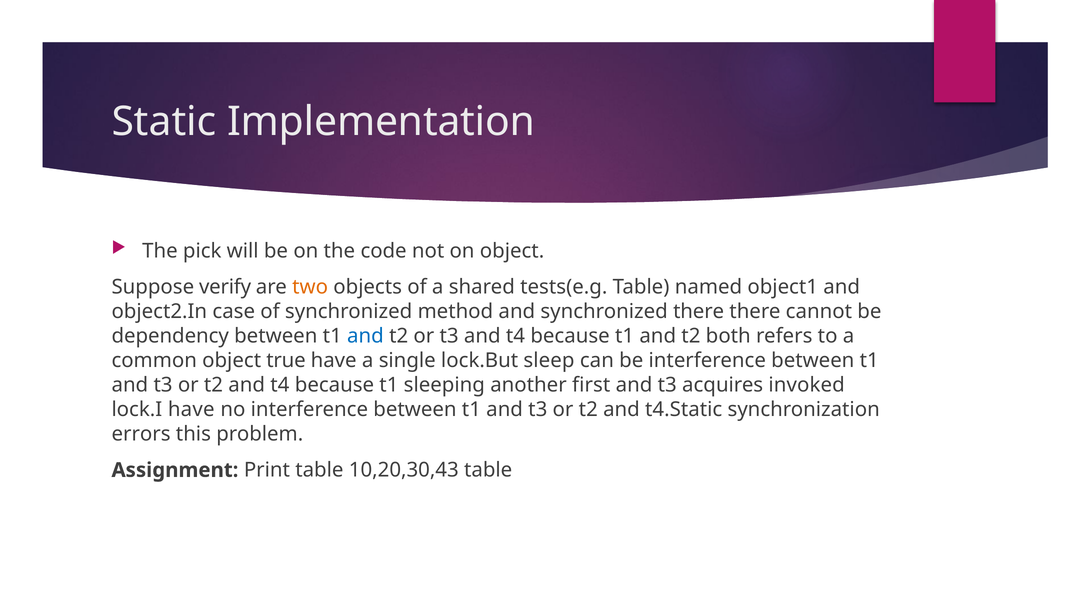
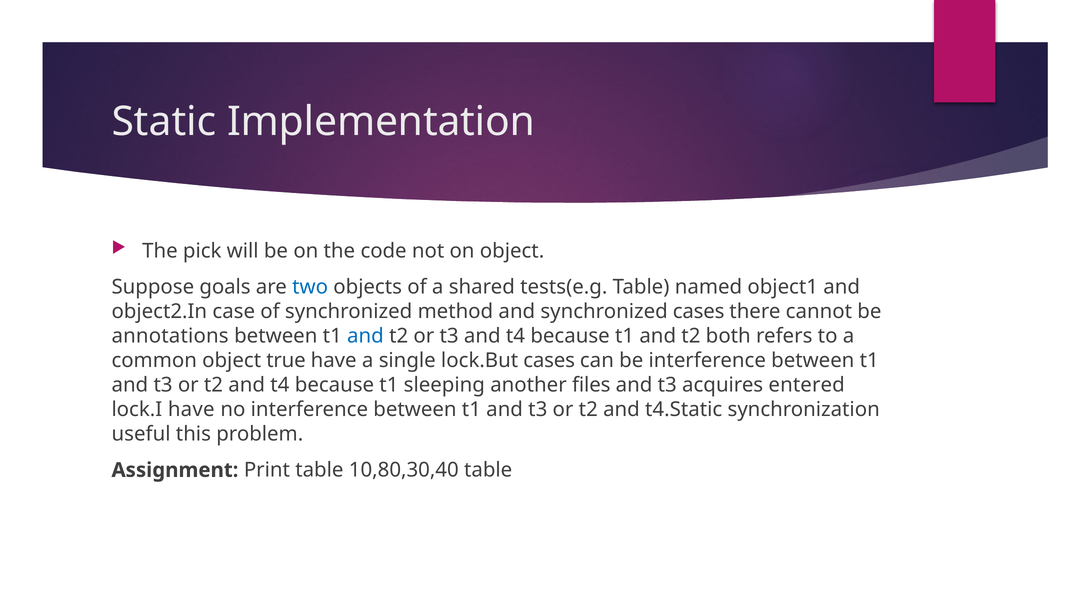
verify: verify -> goals
two colour: orange -> blue
synchronized there: there -> cases
dependency: dependency -> annotations
lock.But sleep: sleep -> cases
first: first -> files
invoked: invoked -> entered
errors: errors -> useful
10,20,30,43: 10,20,30,43 -> 10,80,30,40
